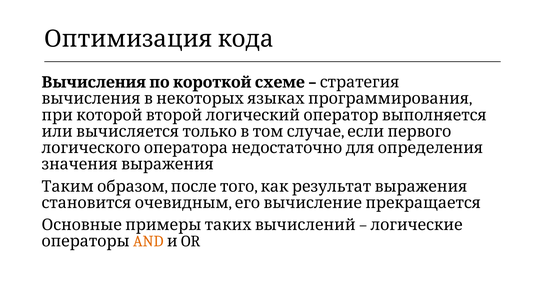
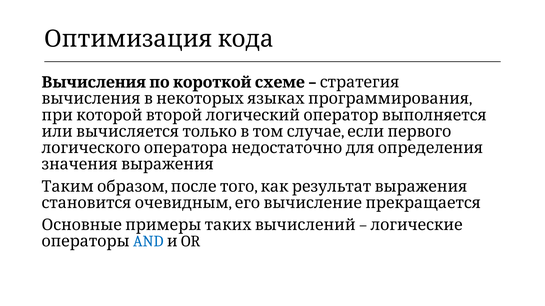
AND colour: orange -> blue
